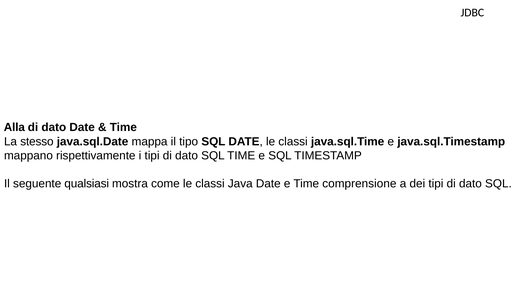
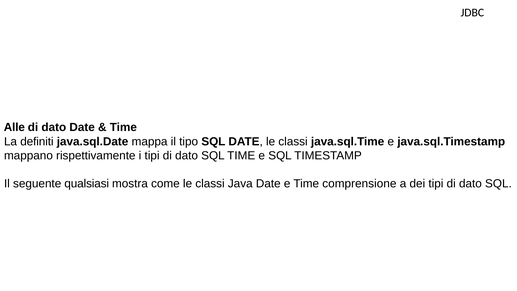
Alla: Alla -> Alle
stesso: stesso -> definiti
